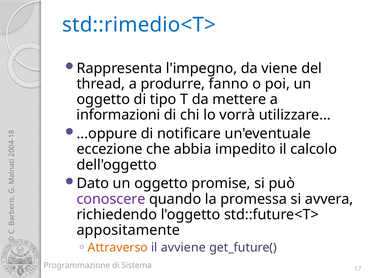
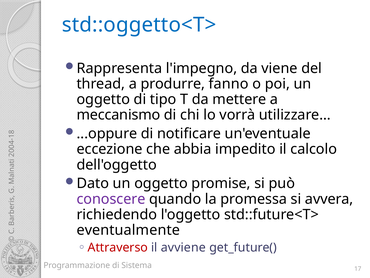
std::rimedio<T>: std::rimedio<T> -> std::oggetto<T>
informazioni: informazioni -> meccanismo
appositamente: appositamente -> eventualmente
Attraverso colour: orange -> red
